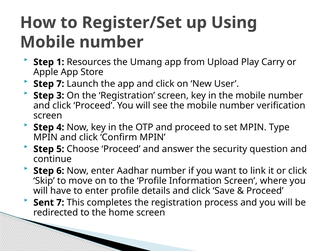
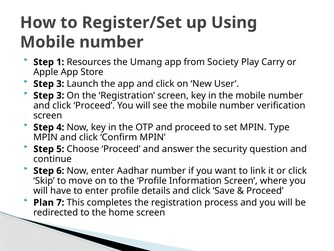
Upload: Upload -> Society
7 at (60, 84): 7 -> 3
Sent: Sent -> Plan
